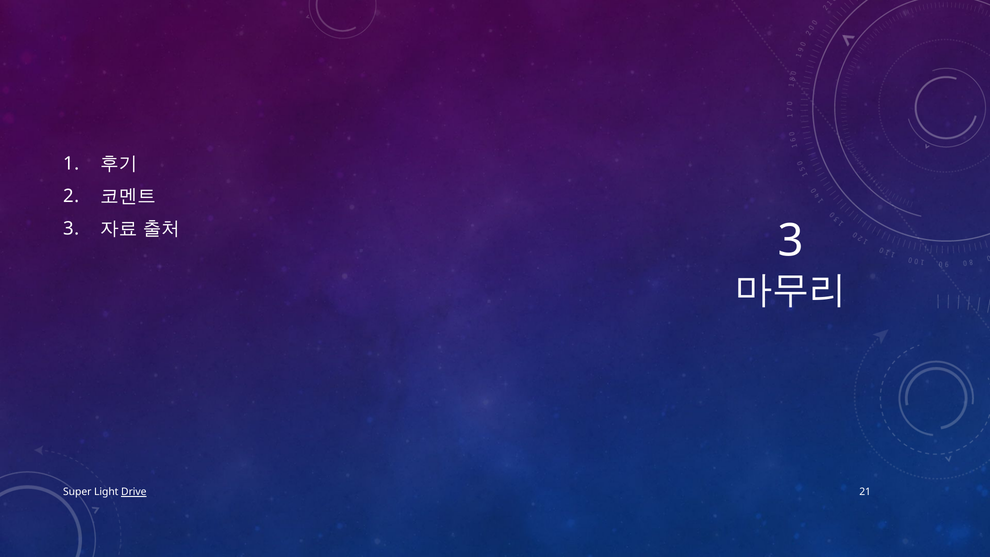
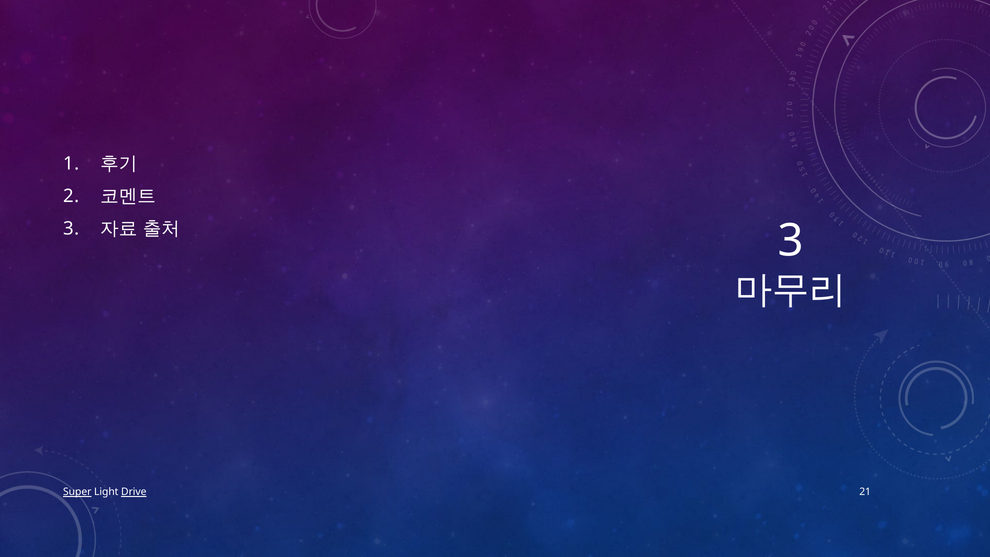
Super underline: none -> present
